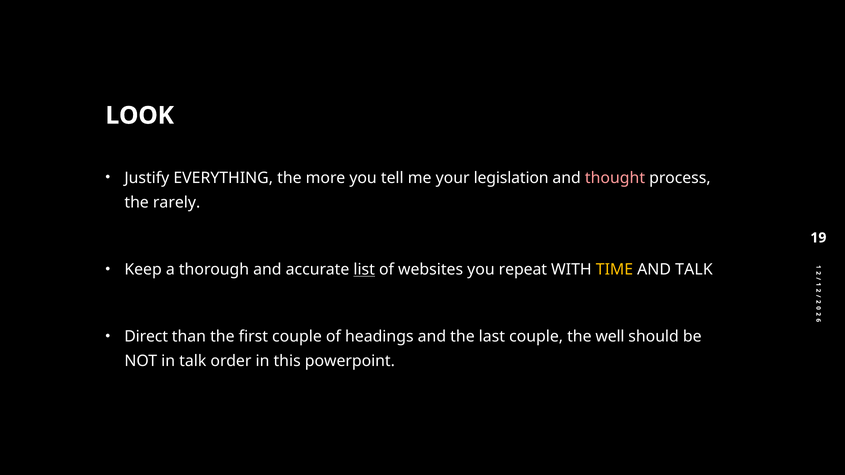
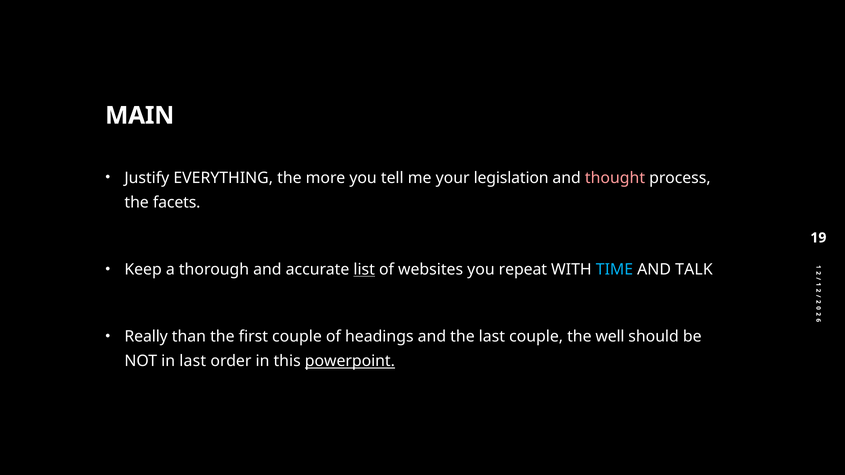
LOOK: LOOK -> MAIN
rarely: rarely -> facets
TIME colour: yellow -> light blue
Direct: Direct -> Really
in talk: talk -> last
powerpoint underline: none -> present
